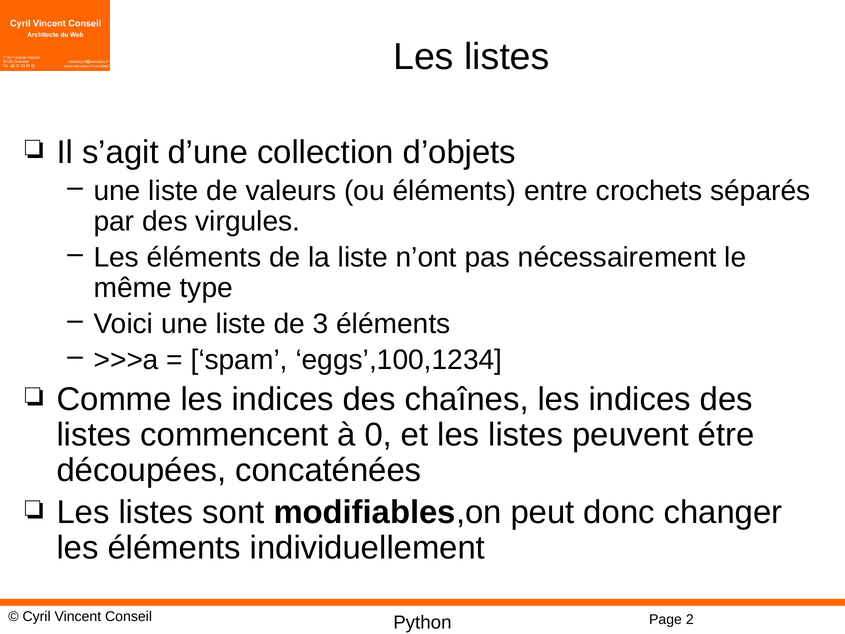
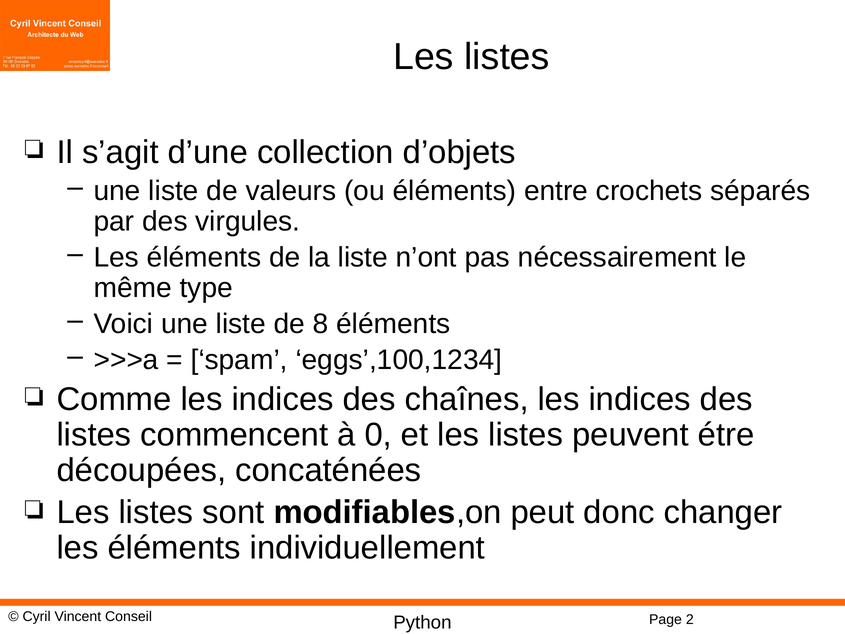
3: 3 -> 8
